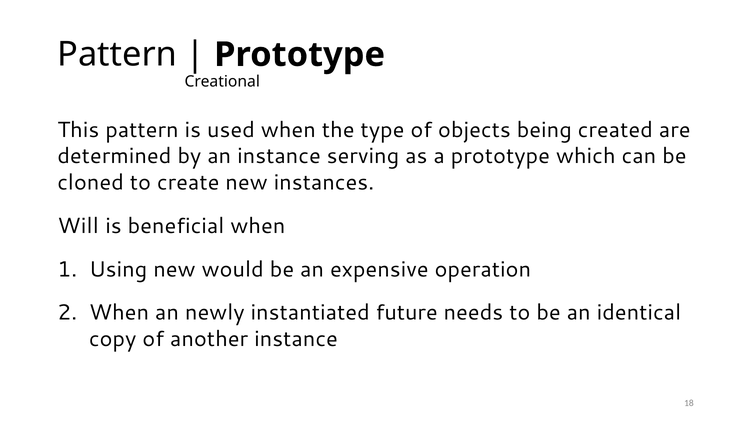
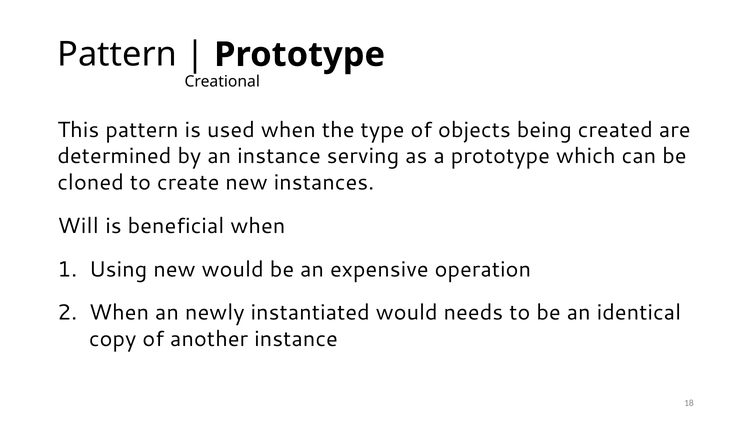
instantiated future: future -> would
